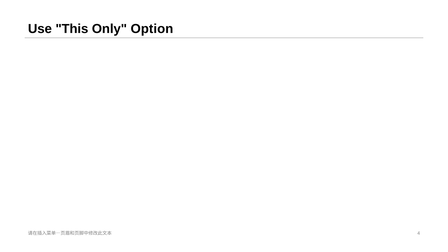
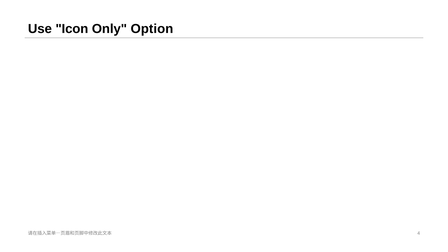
This: This -> Icon
